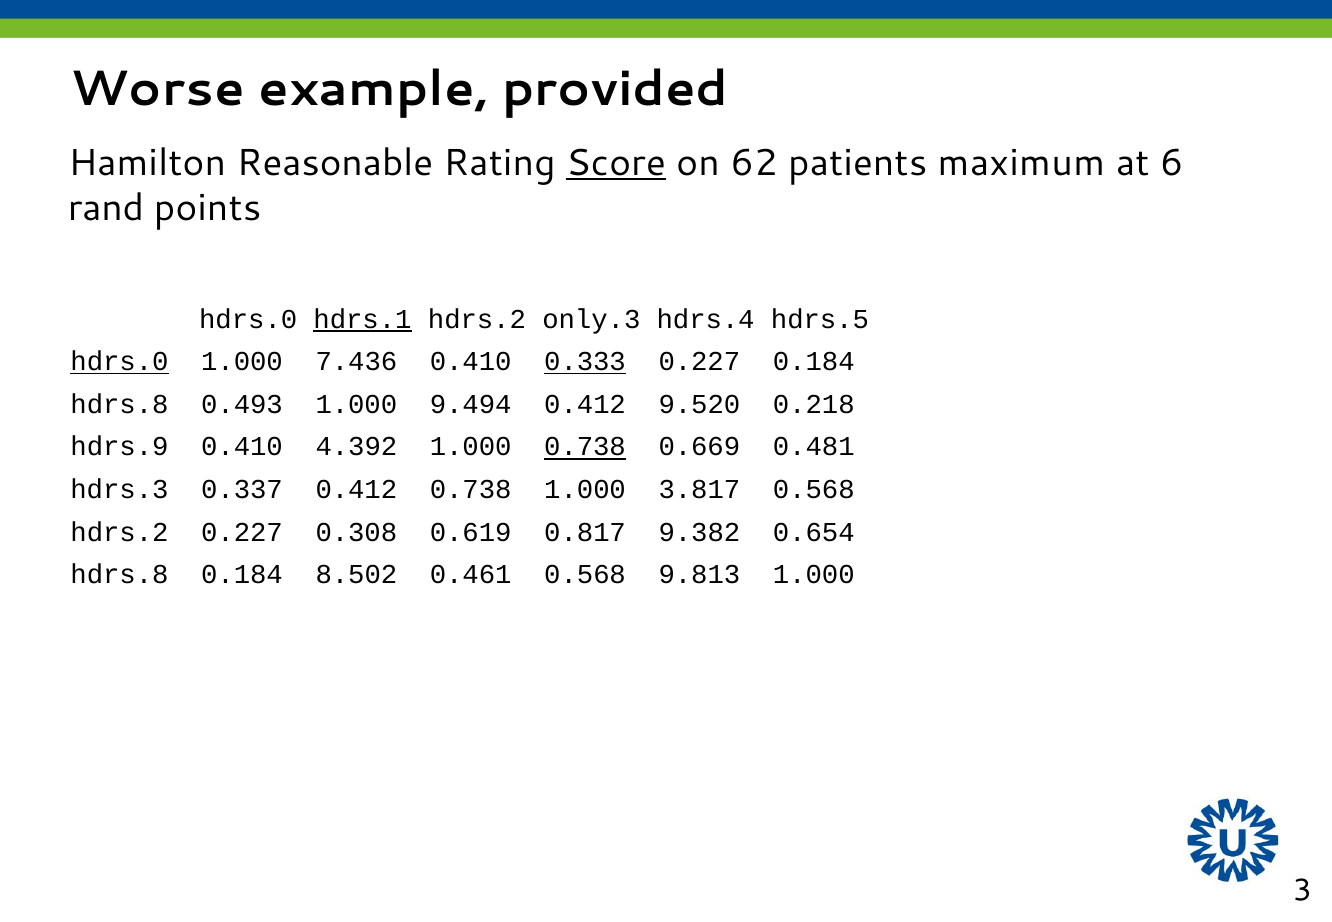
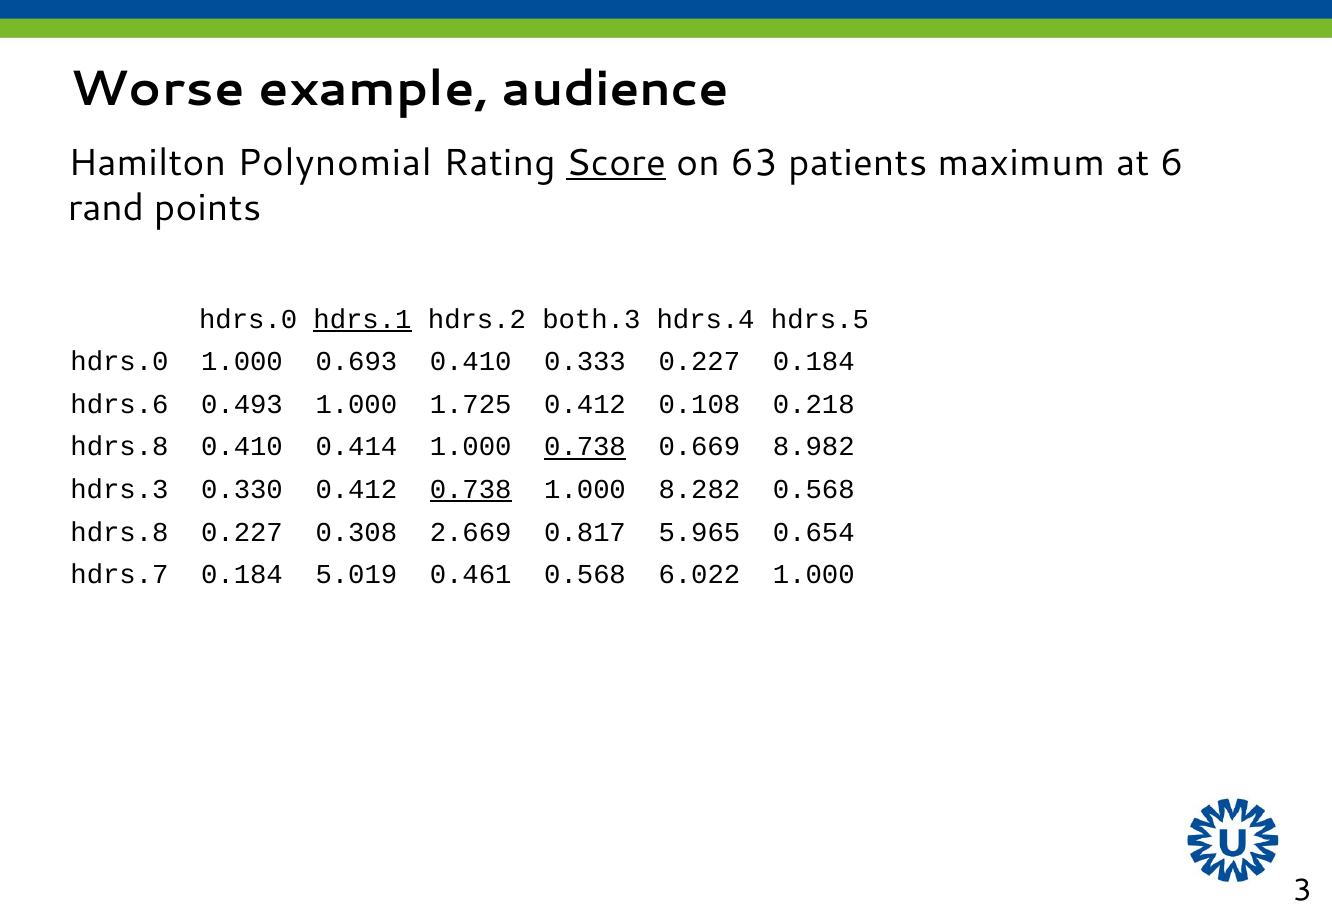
provided: provided -> audience
Reasonable: Reasonable -> Polynomial
62: 62 -> 63
only.3: only.3 -> both.3
hdrs.0 at (120, 362) underline: present -> none
7.436: 7.436 -> 0.693
0.333 underline: present -> none
hdrs.8 at (120, 404): hdrs.8 -> hdrs.6
9.494: 9.494 -> 1.725
9.520: 9.520 -> 0.108
hdrs.9 at (120, 447): hdrs.9 -> hdrs.8
4.392: 4.392 -> 0.414
0.481: 0.481 -> 8.982
0.337: 0.337 -> 0.330
0.738 at (471, 490) underline: none -> present
3.817: 3.817 -> 8.282
hdrs.2 at (120, 532): hdrs.2 -> hdrs.8
0.619: 0.619 -> 2.669
9.382: 9.382 -> 5.965
hdrs.8 at (120, 575): hdrs.8 -> hdrs.7
8.502: 8.502 -> 5.019
9.813: 9.813 -> 6.022
